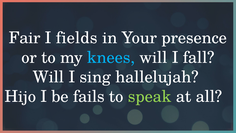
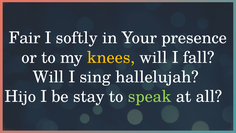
fields: fields -> softly
knees colour: light blue -> yellow
fails: fails -> stay
